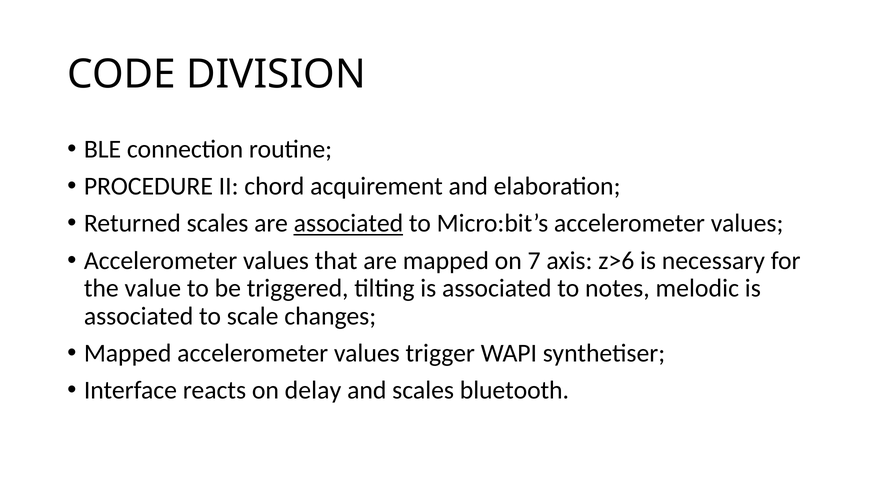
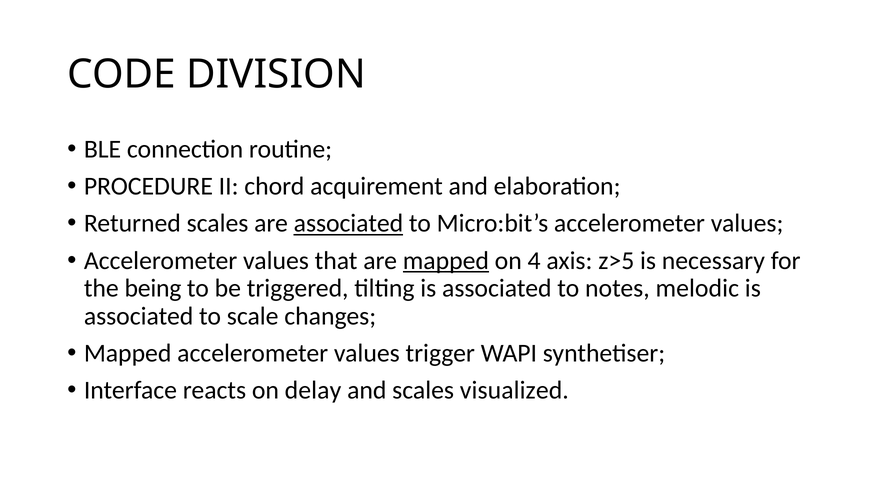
mapped at (446, 260) underline: none -> present
7: 7 -> 4
z>6: z>6 -> z>5
value: value -> being
bluetooth: bluetooth -> visualized
